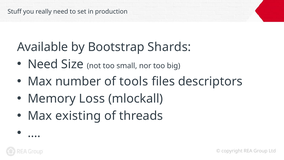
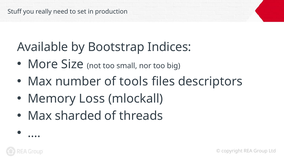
Shards: Shards -> Indices
Need at (43, 64): Need -> More
existing: existing -> sharded
